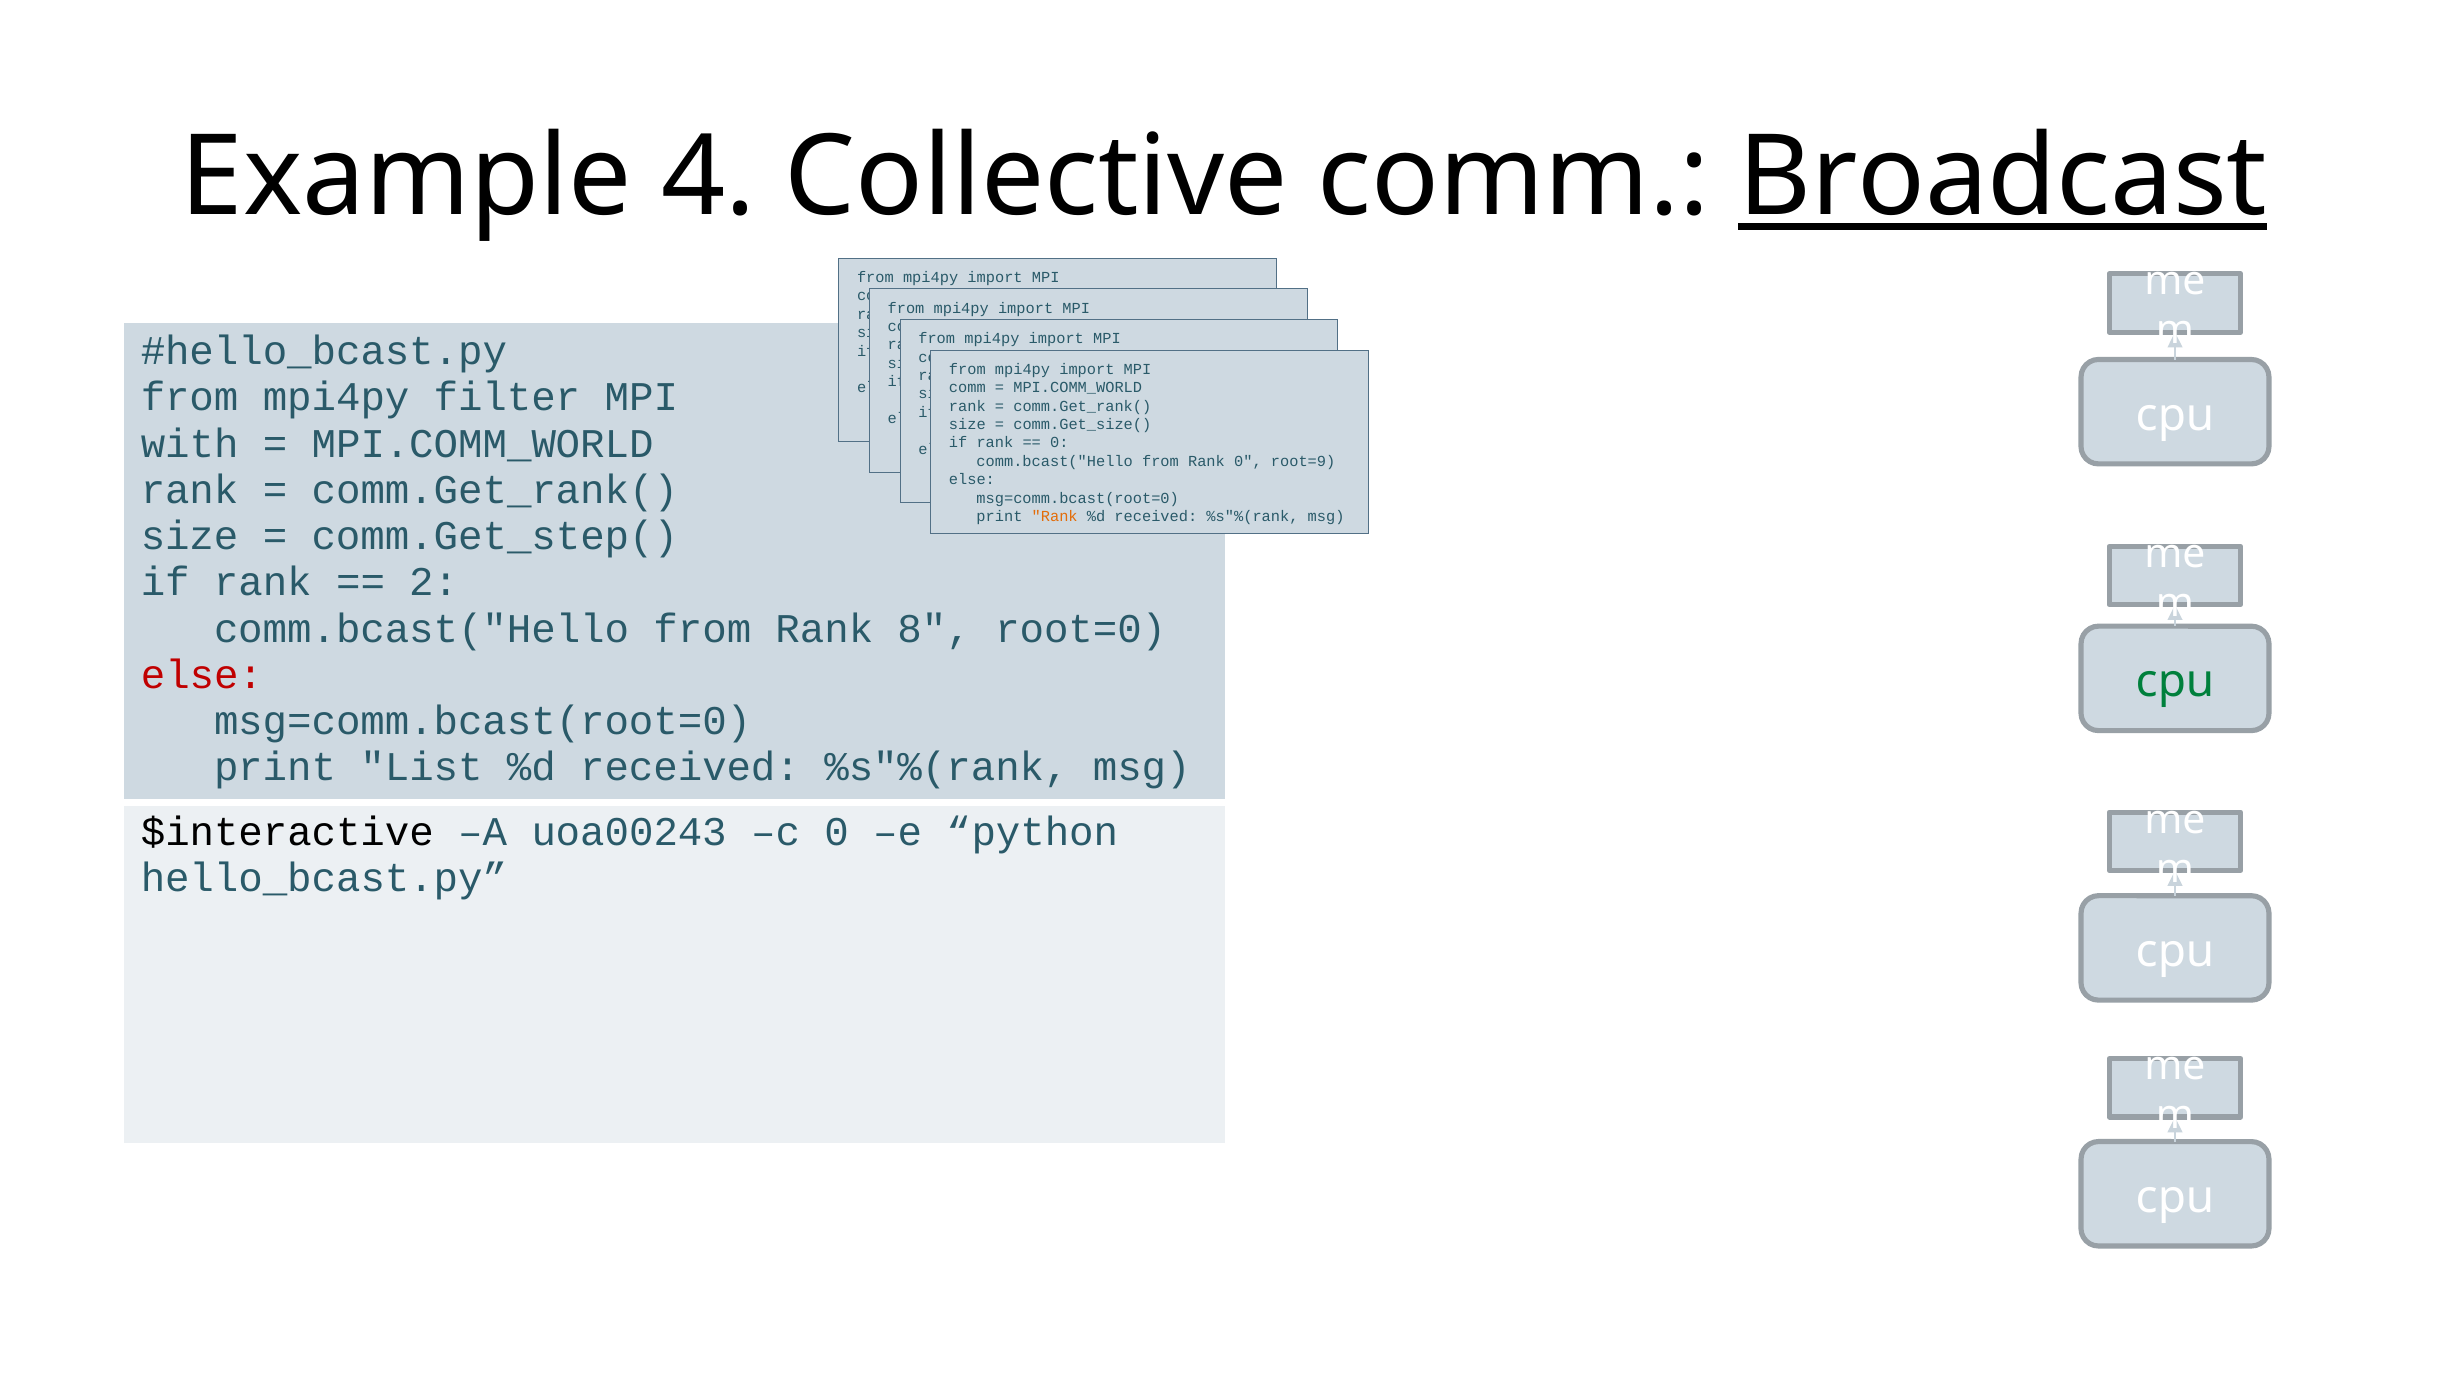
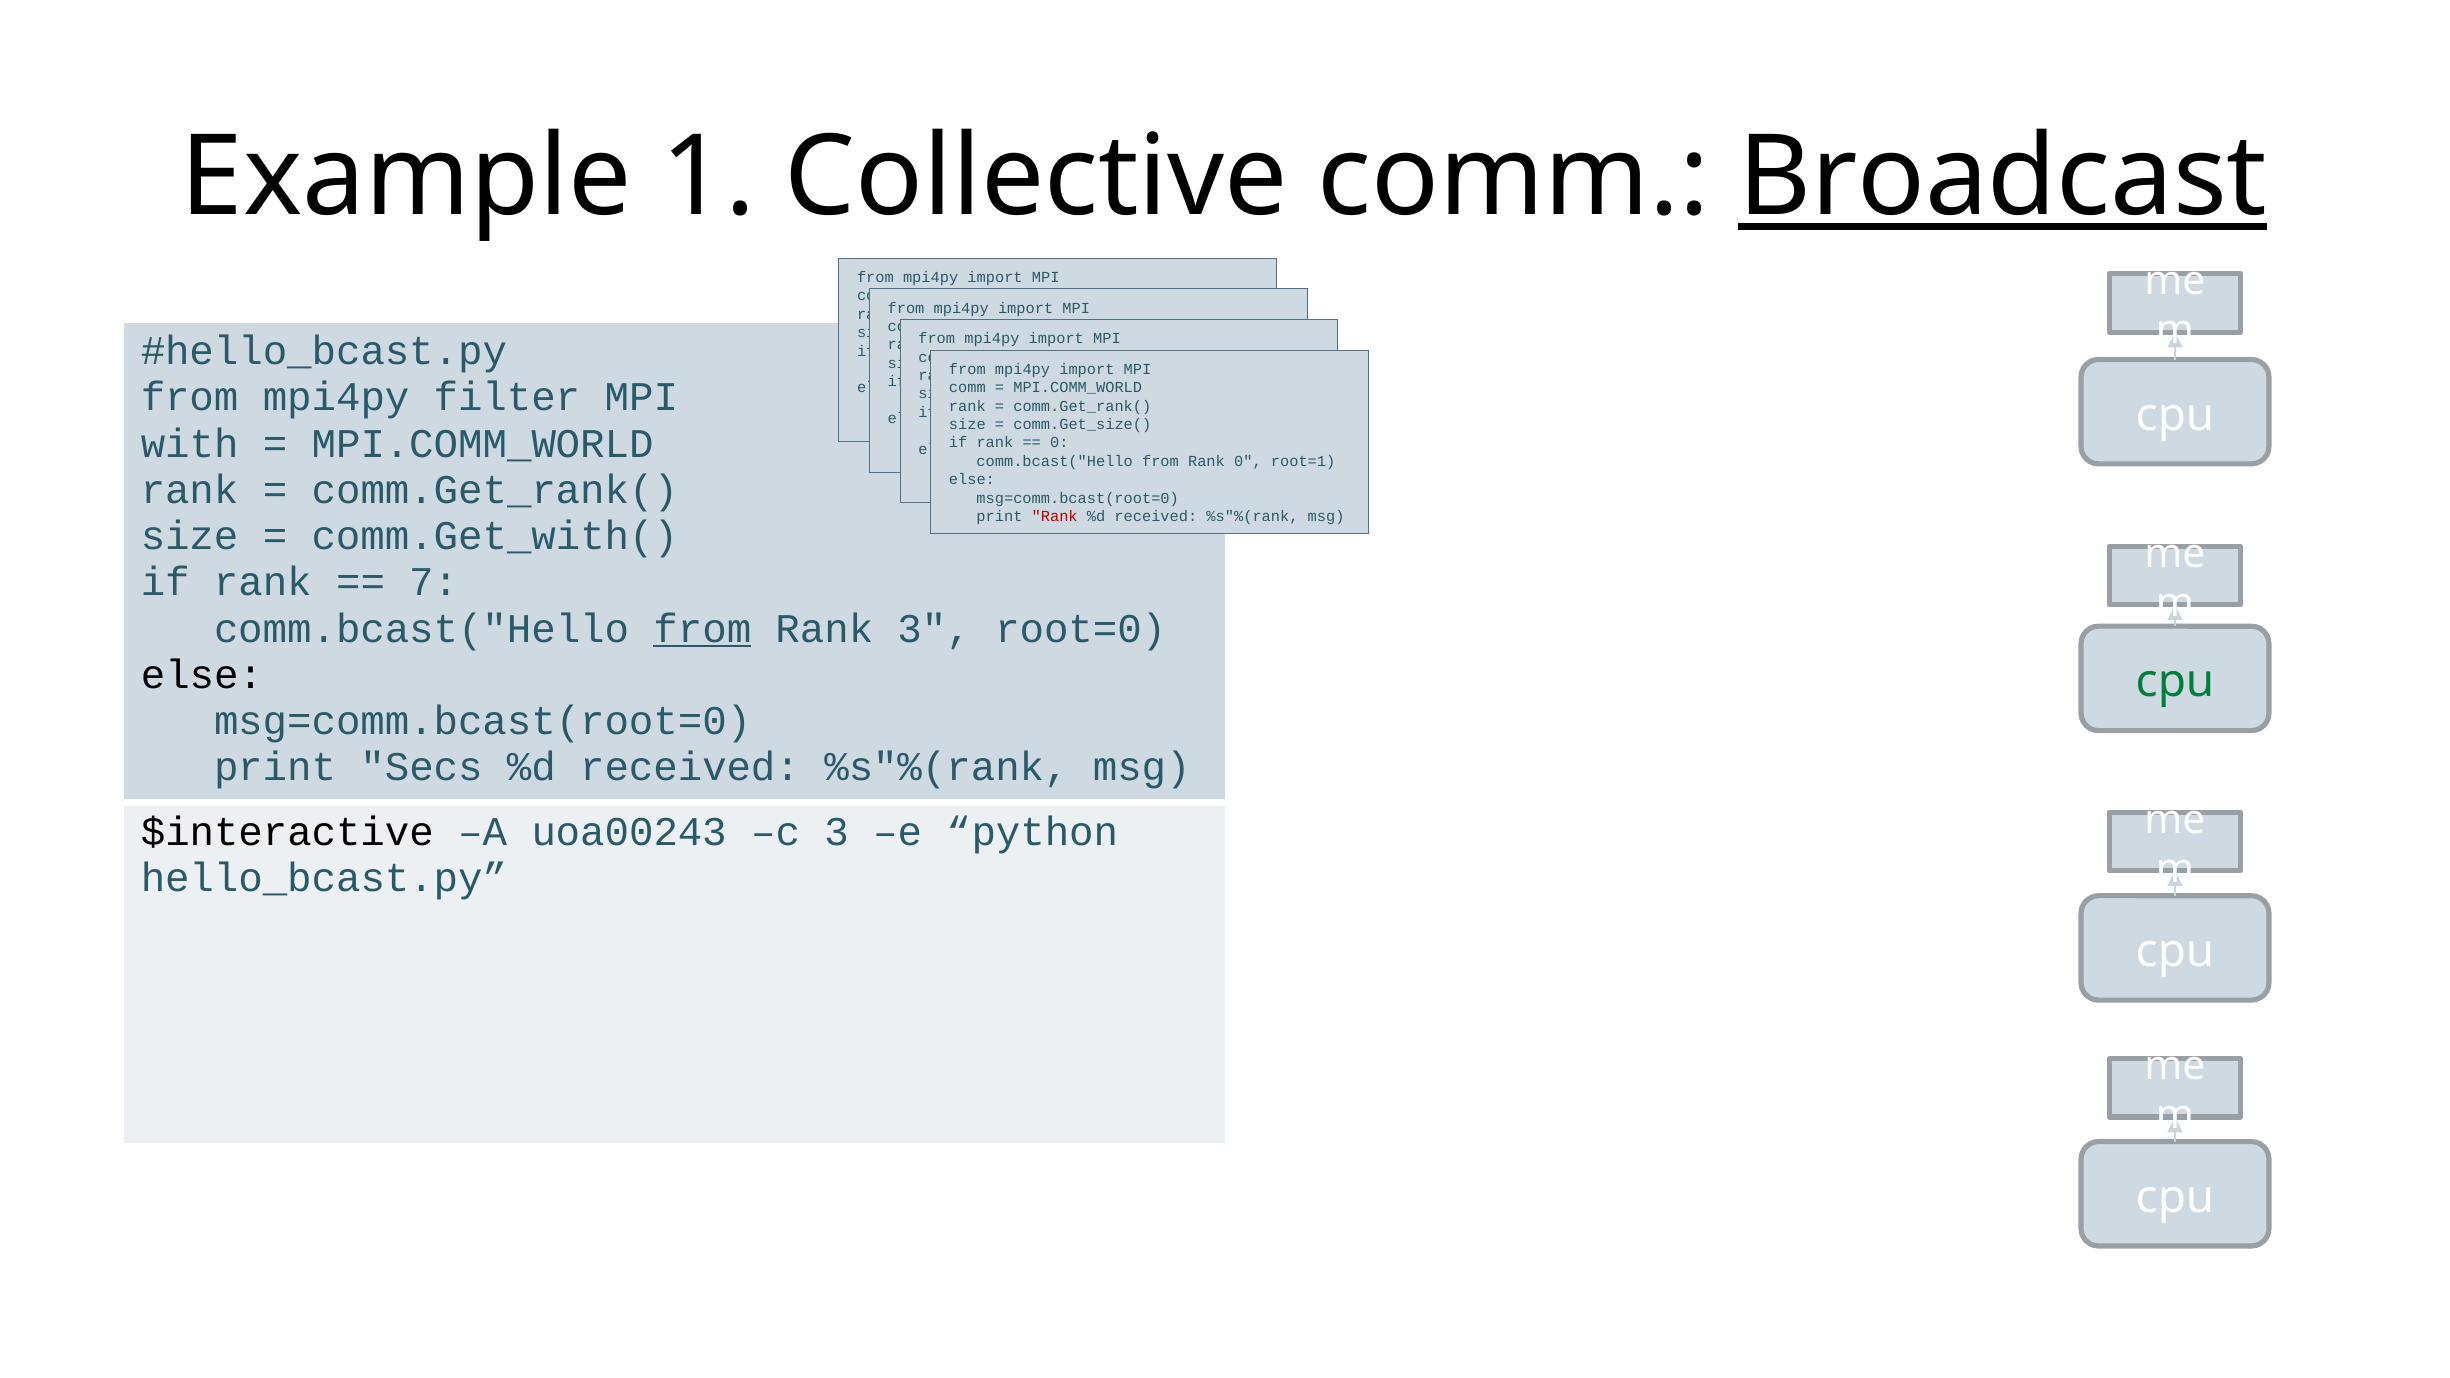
4: 4 -> 1
root=9: root=9 -> root=1
Rank at (1055, 516) colour: orange -> red
comm.Get_step(: comm.Get_step( -> comm.Get_with(
2: 2 -> 7
from at (702, 629) underline: none -> present
Rank 8: 8 -> 3
else at (202, 675) colour: red -> black
List: List -> Secs
c 0: 0 -> 3
